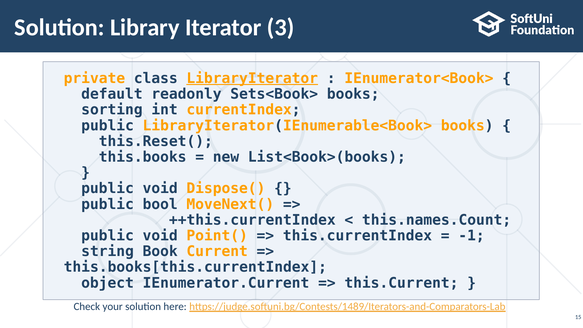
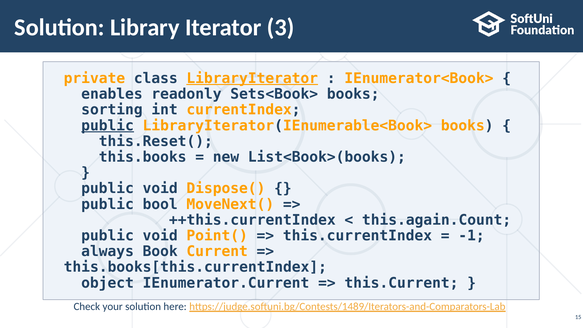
default: default -> enables
public at (108, 126) underline: none -> present
this.names.Count: this.names.Count -> this.again.Count
string: string -> always
